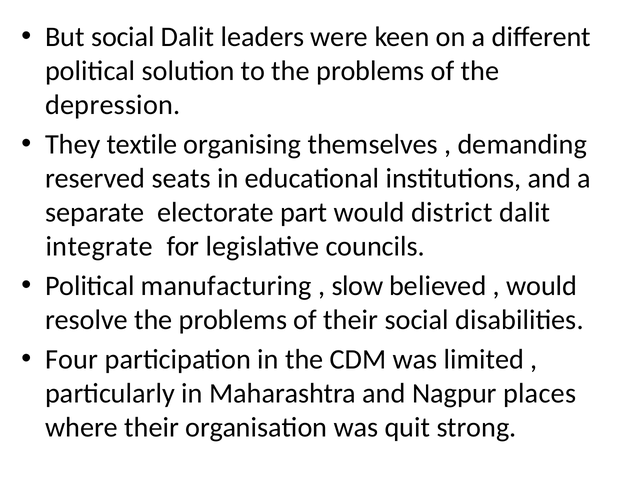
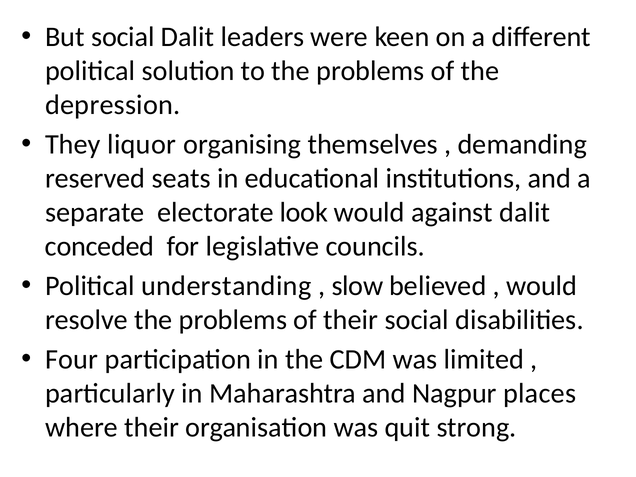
textile: textile -> liquor
part: part -> look
district: district -> against
integrate: integrate -> conceded
manufacturing: manufacturing -> understanding
